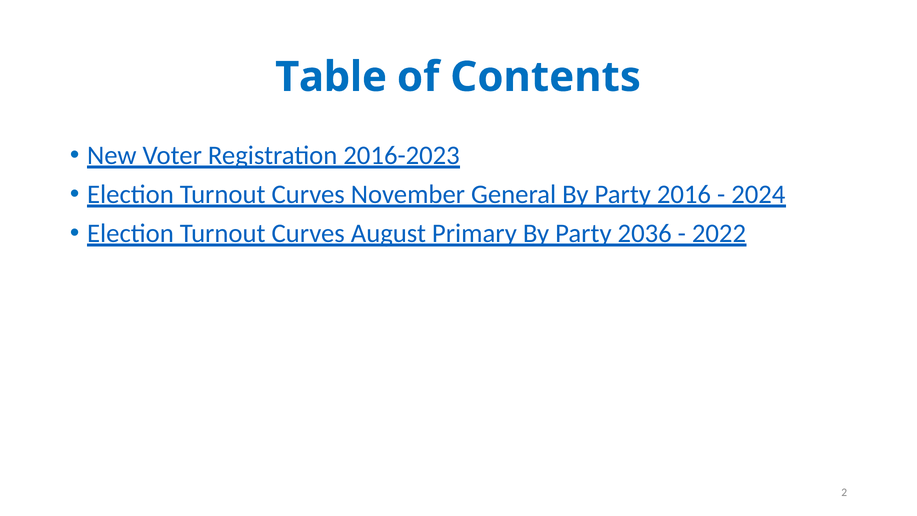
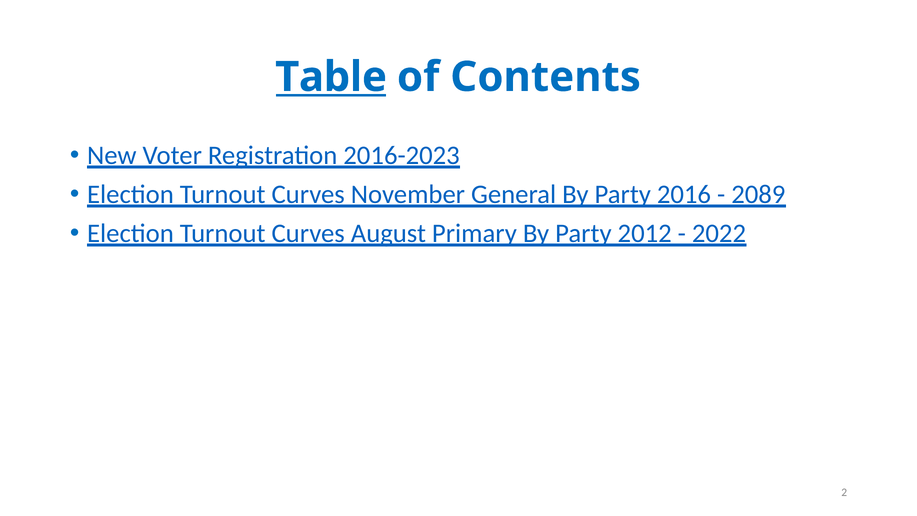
Table underline: none -> present
2024: 2024 -> 2089
2036: 2036 -> 2012
